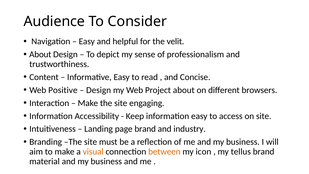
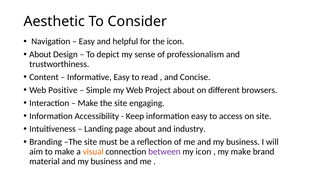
Audience: Audience -> Aesthetic
the velit: velit -> icon
Design at (99, 90): Design -> Simple
page brand: brand -> about
between colour: orange -> purple
my tellus: tellus -> make
